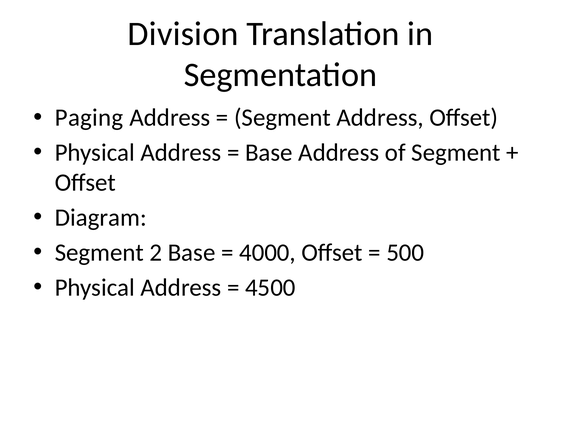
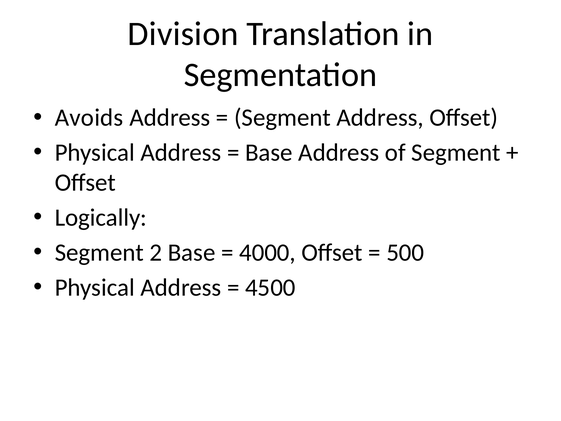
Paging: Paging -> Avoids
Diagram: Diagram -> Logically
